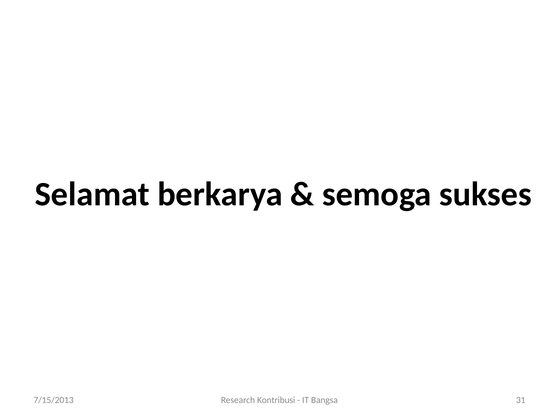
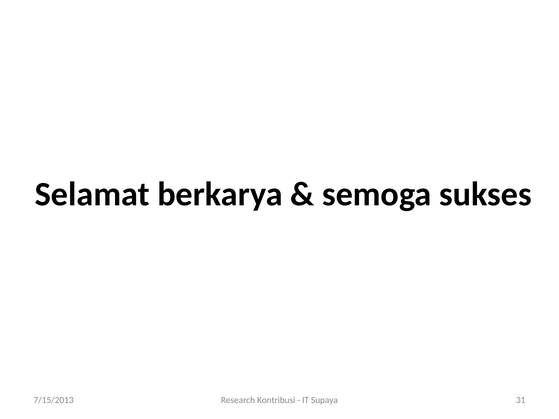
Bangsa: Bangsa -> Supaya
